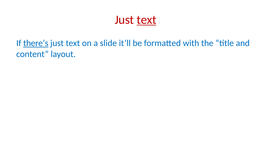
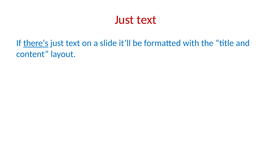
text at (147, 20) underline: present -> none
